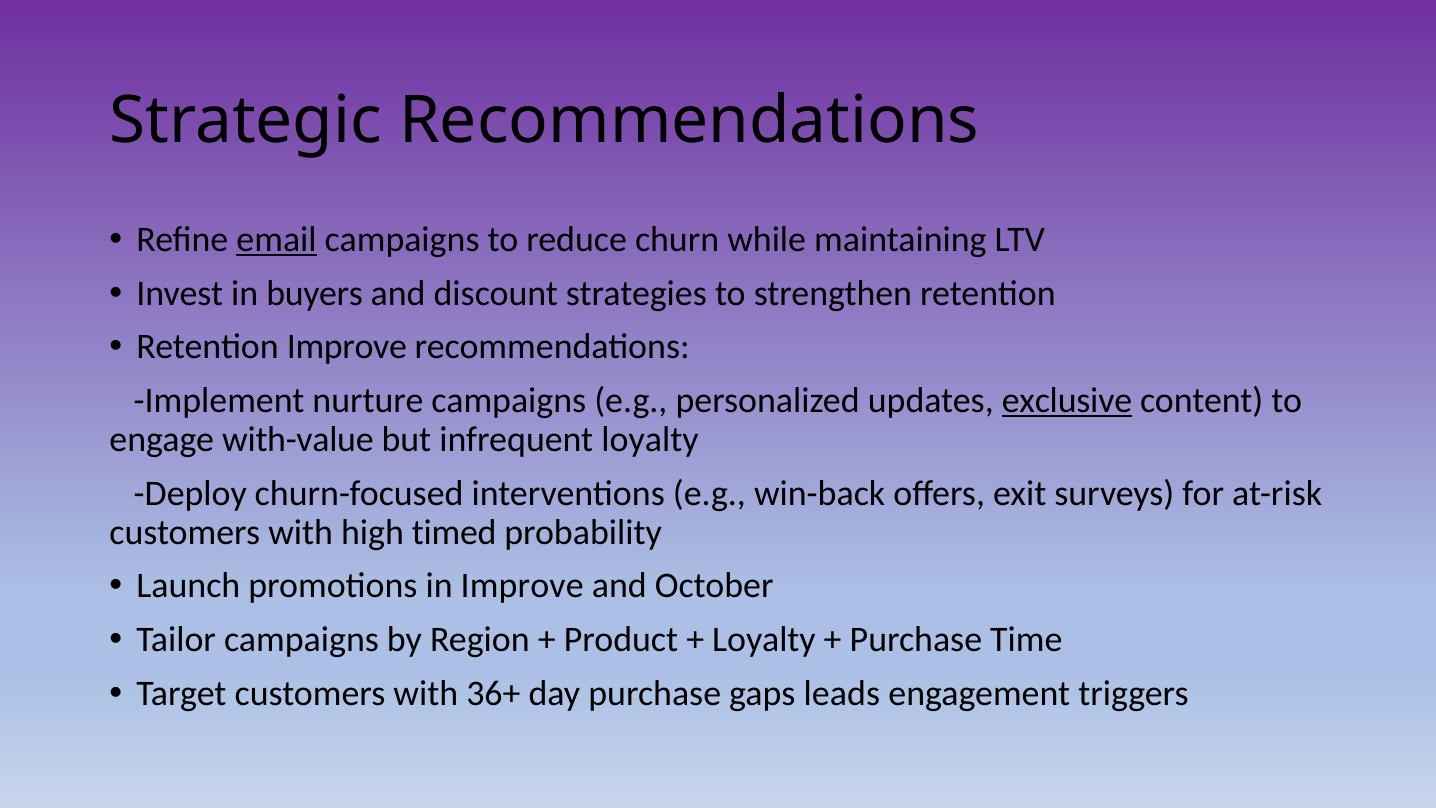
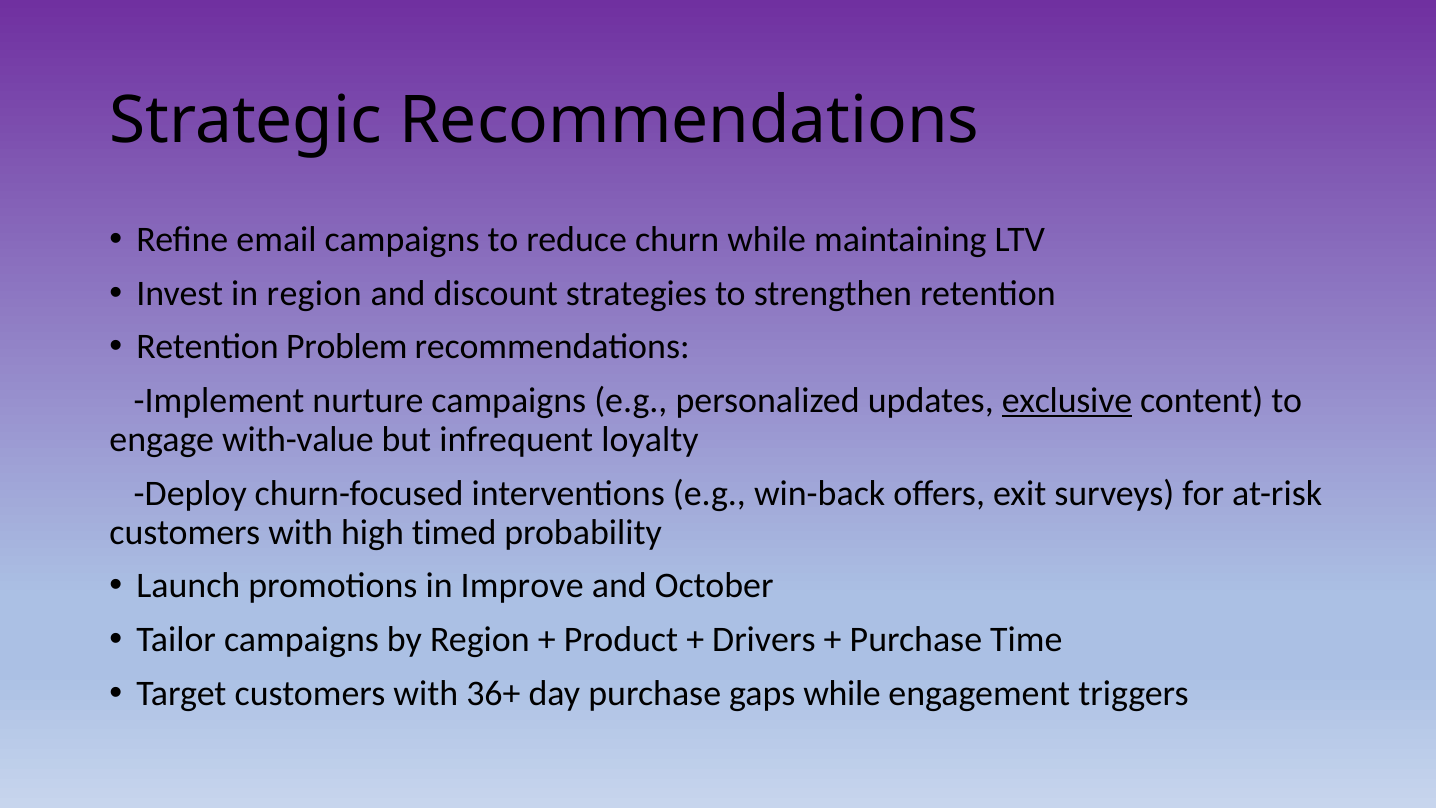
email underline: present -> none
in buyers: buyers -> region
Retention Improve: Improve -> Problem
Loyalty at (764, 639): Loyalty -> Drivers
gaps leads: leads -> while
